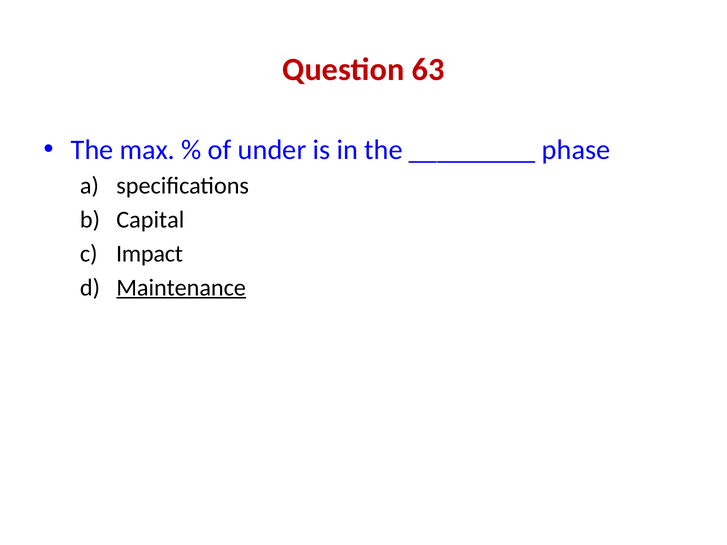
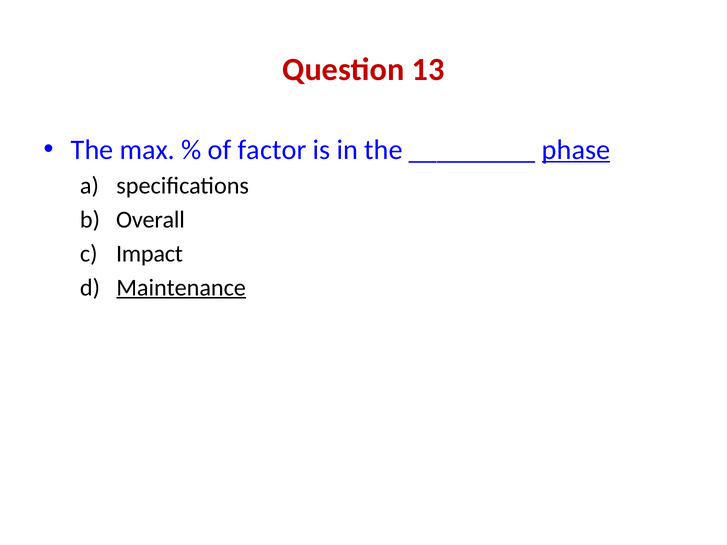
63: 63 -> 13
under: under -> factor
phase underline: none -> present
Capital: Capital -> Overall
